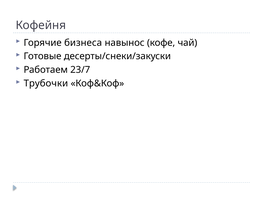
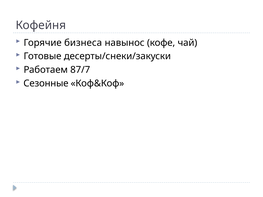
23/7: 23/7 -> 87/7
Трубочки: Трубочки -> Сезонные
